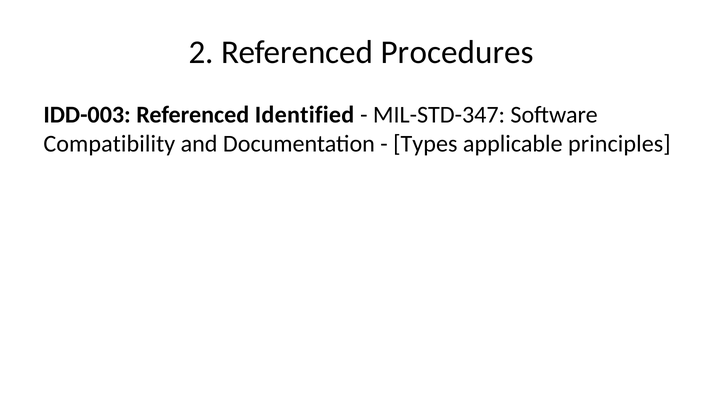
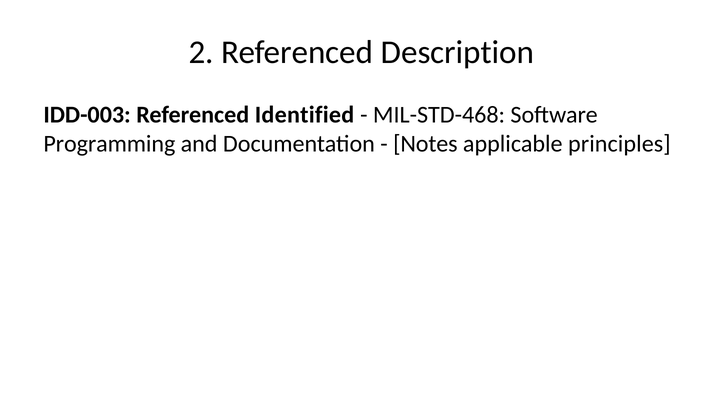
Procedures: Procedures -> Description
MIL-STD-347: MIL-STD-347 -> MIL-STD-468
Compatibility: Compatibility -> Programming
Types: Types -> Notes
